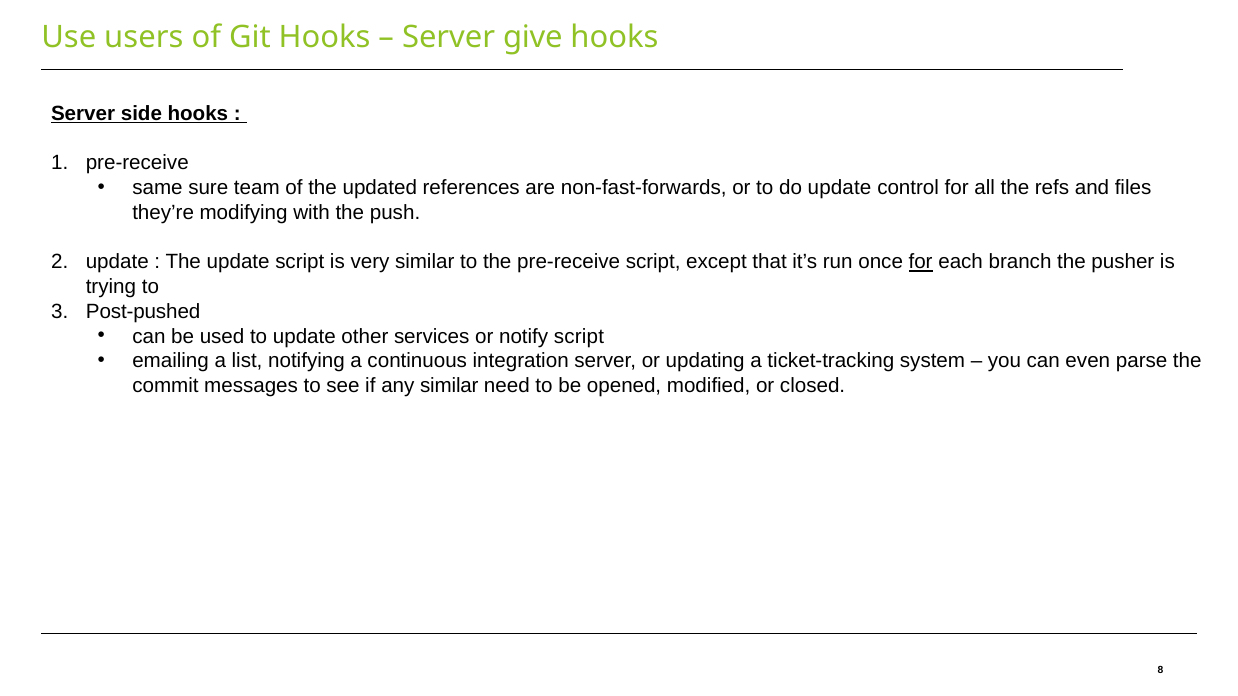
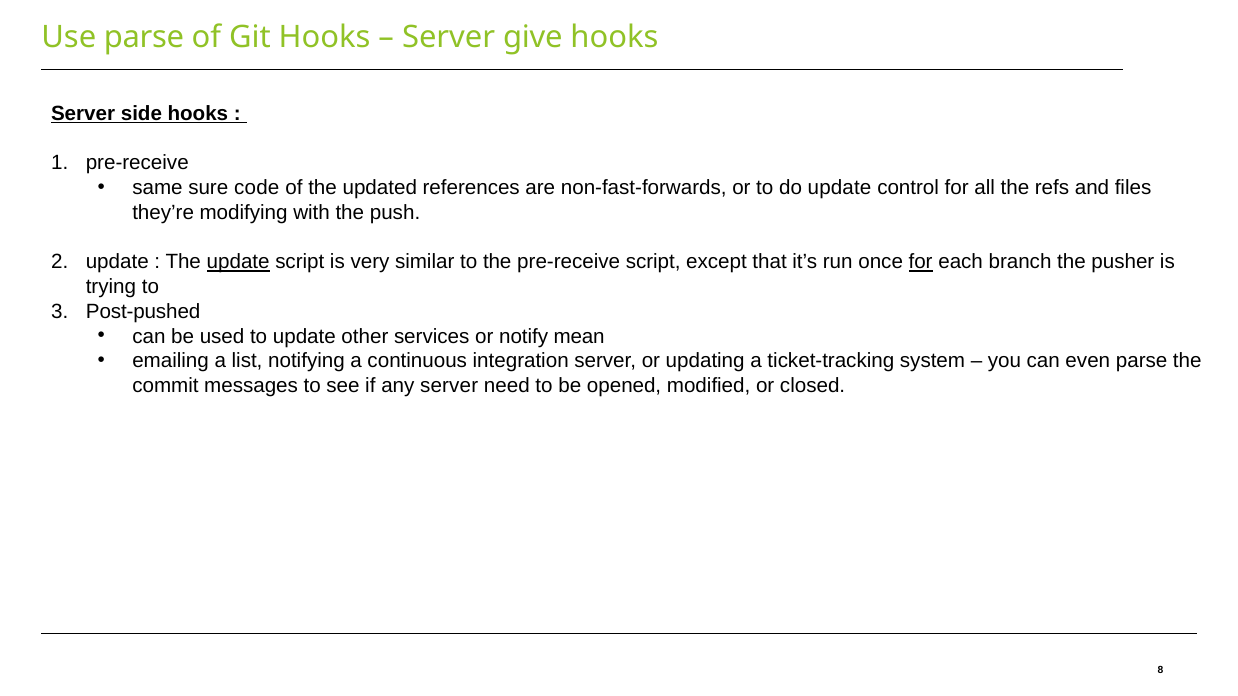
Use users: users -> parse
team: team -> code
update at (238, 262) underline: none -> present
notify script: script -> mean
any similar: similar -> server
